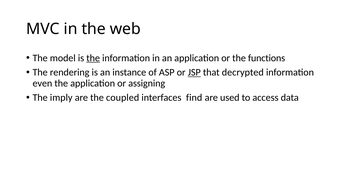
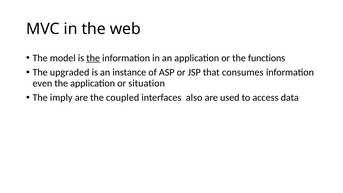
rendering: rendering -> upgraded
JSP underline: present -> none
decrypted: decrypted -> consumes
assigning: assigning -> situation
find: find -> also
